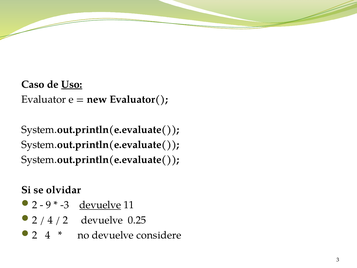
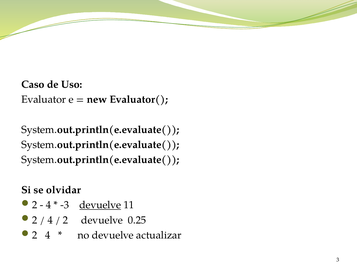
Uso underline: present -> none
9 at (49, 205): 9 -> 4
considere: considere -> actualizar
